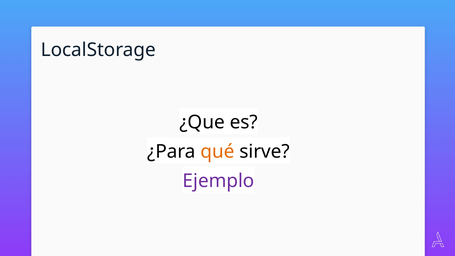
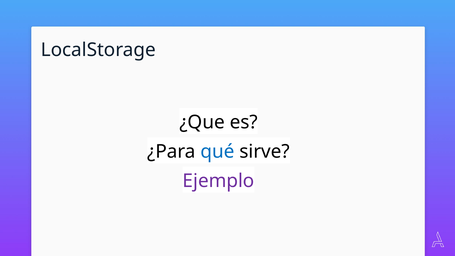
qué colour: orange -> blue
